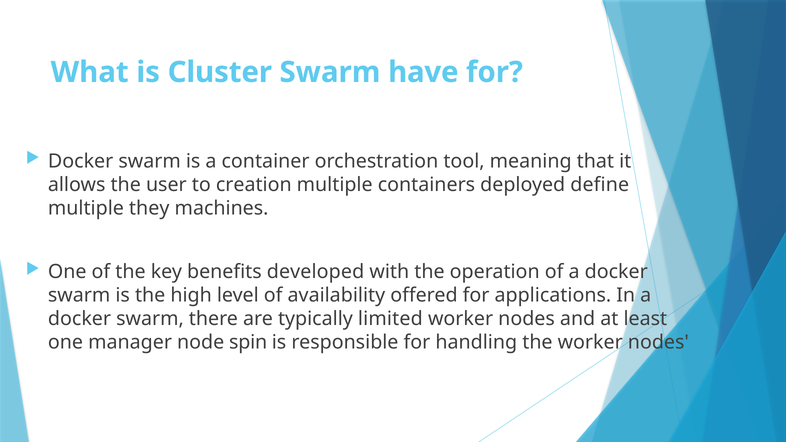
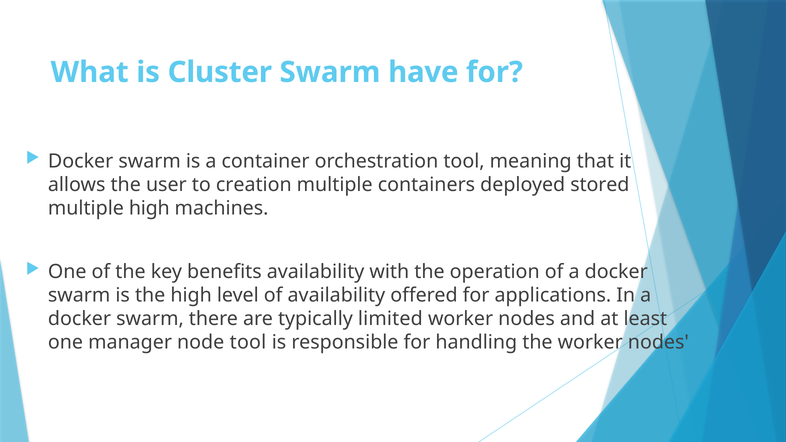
define: define -> stored
multiple they: they -> high
benefits developed: developed -> availability
node spin: spin -> tool
